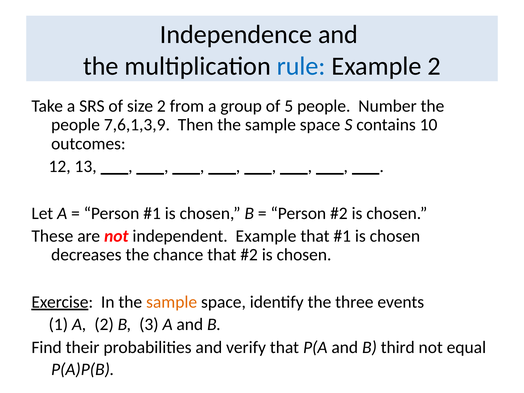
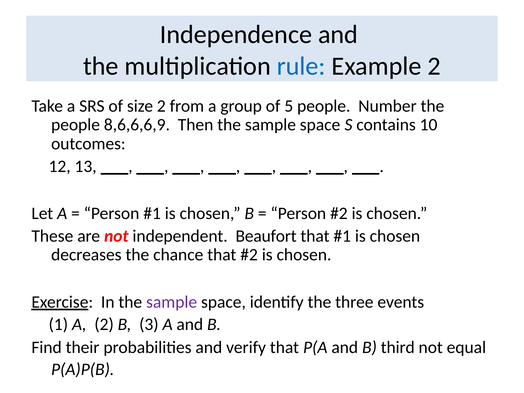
7,6,1,3,9: 7,6,1,3,9 -> 8,6,6,6,9
independent Example: Example -> Beaufort
sample at (172, 302) colour: orange -> purple
